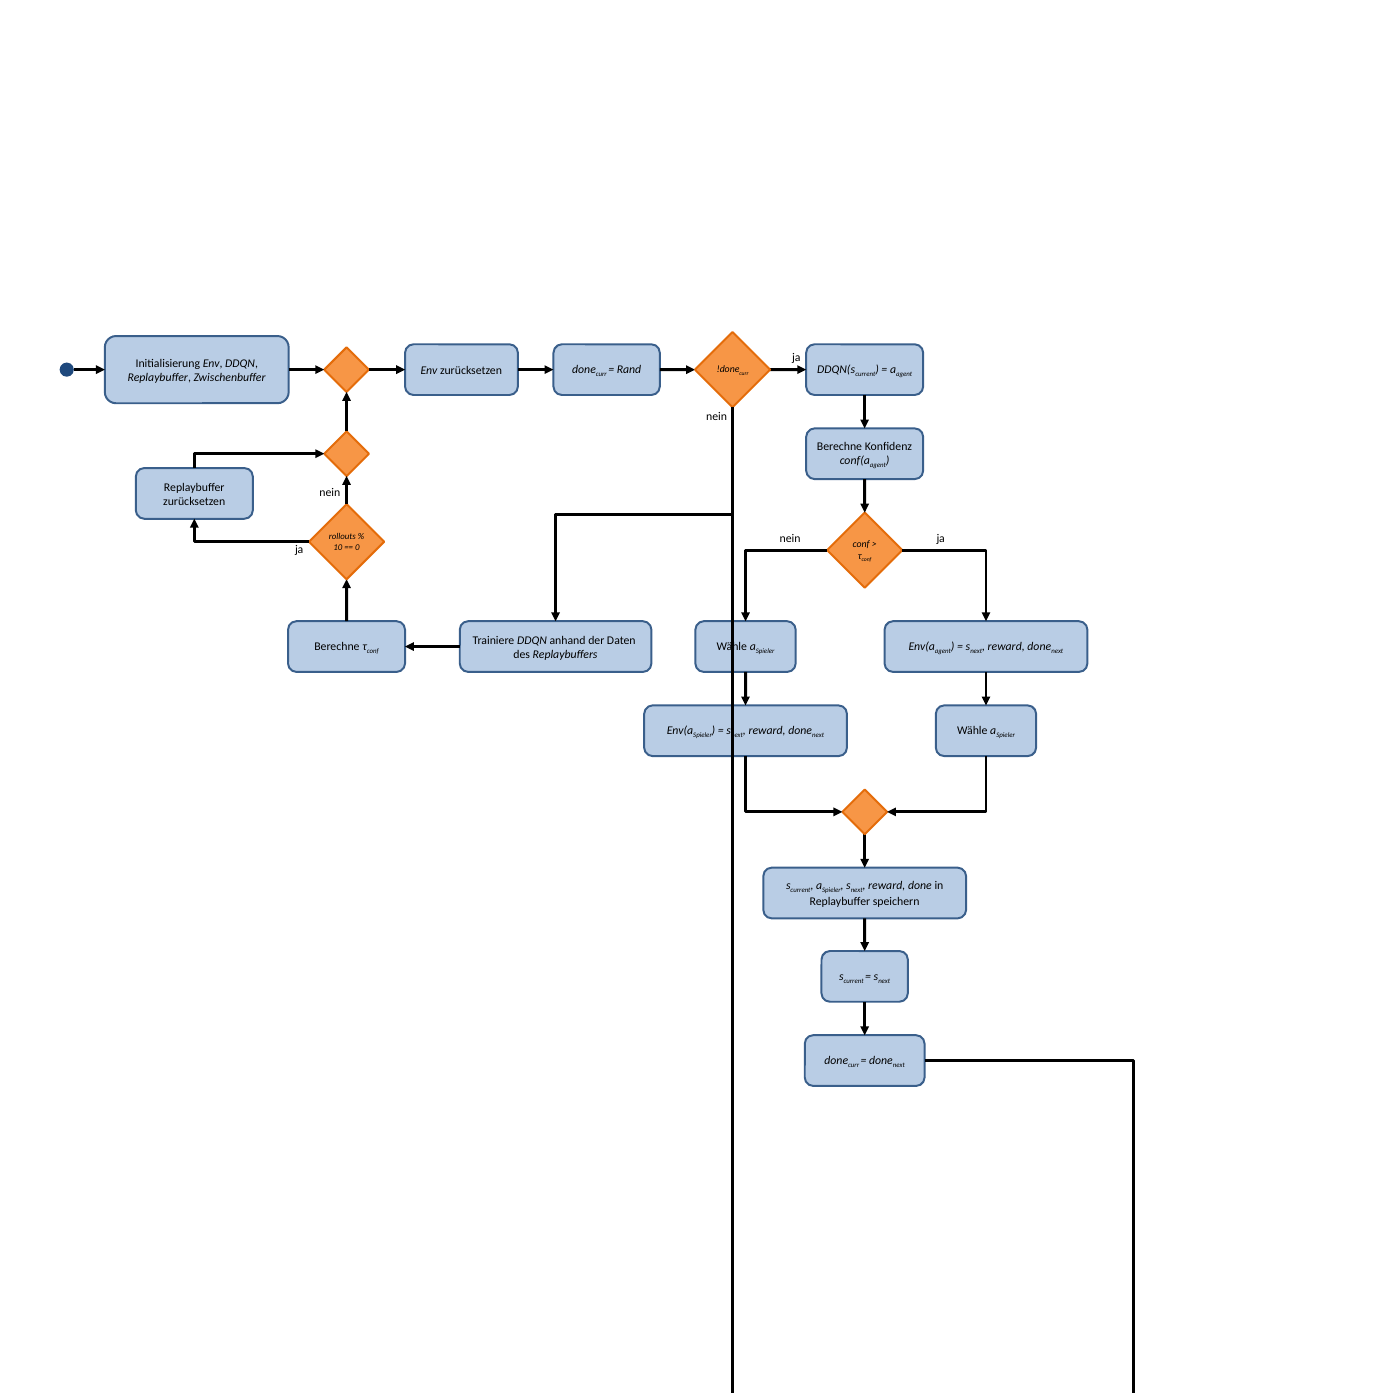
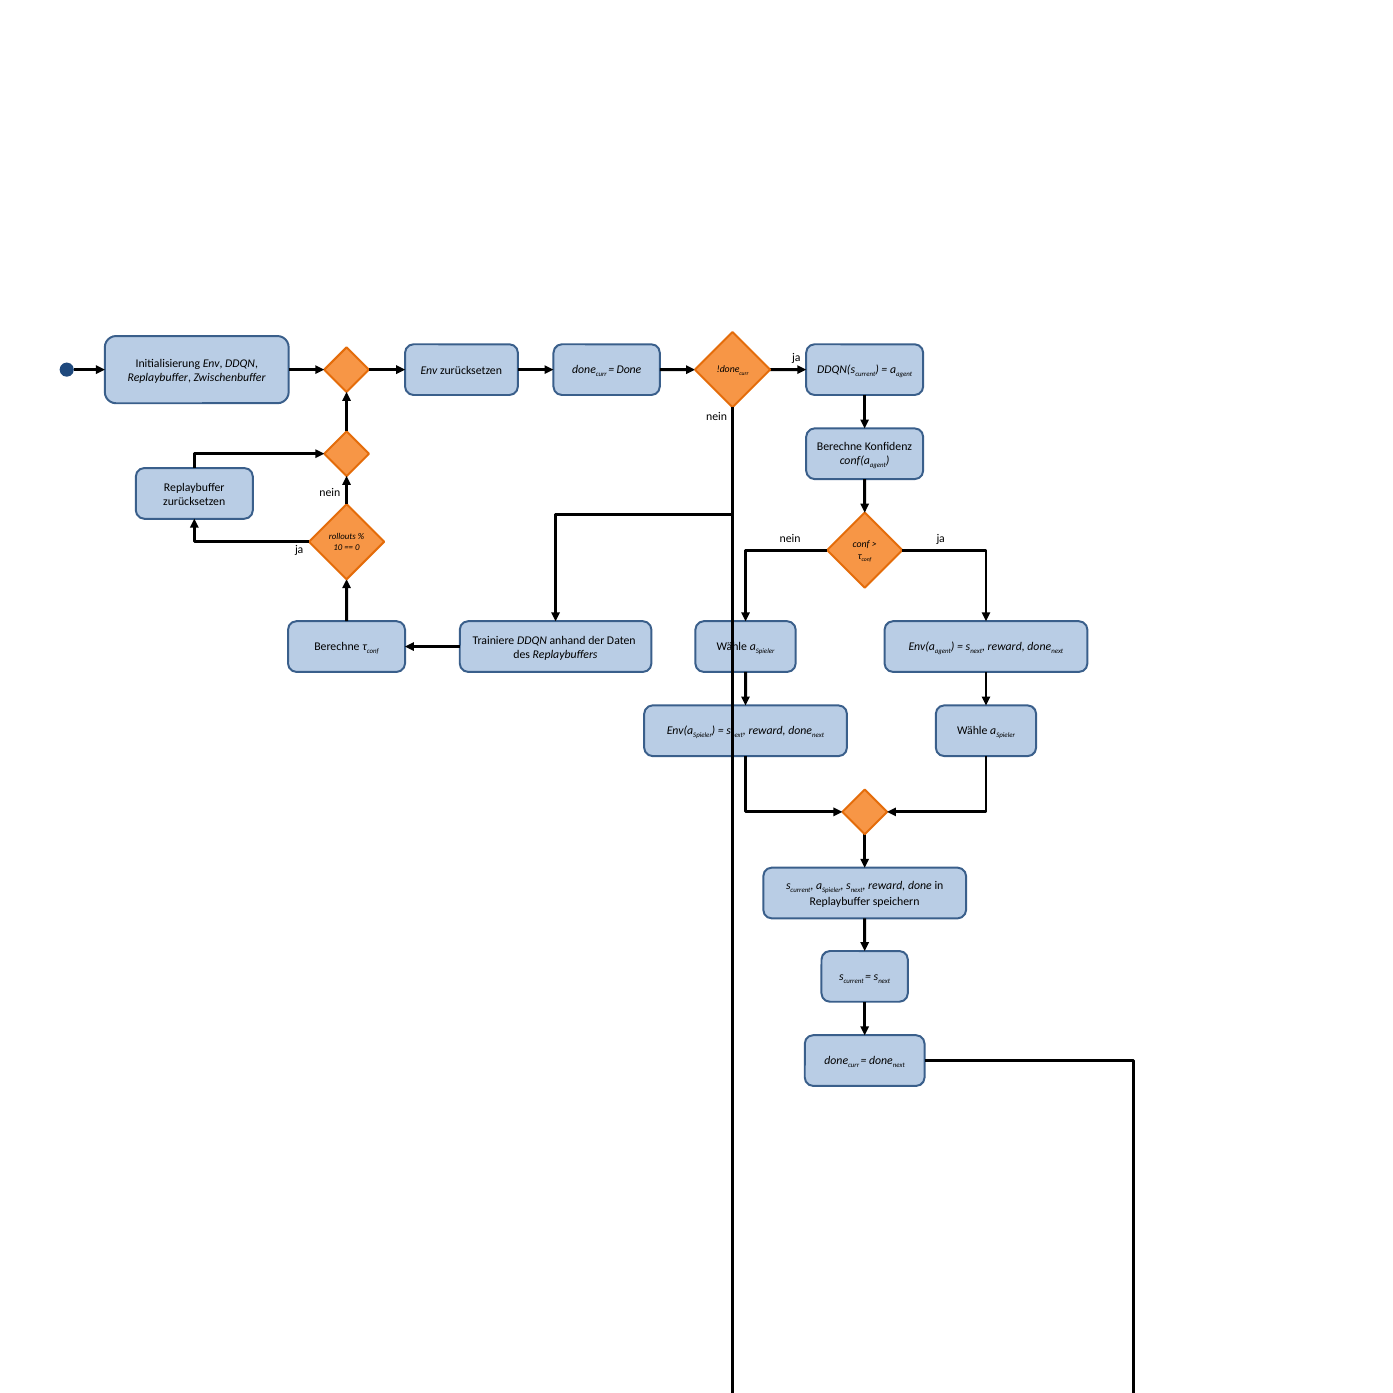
Rand at (629, 369): Rand -> Done
